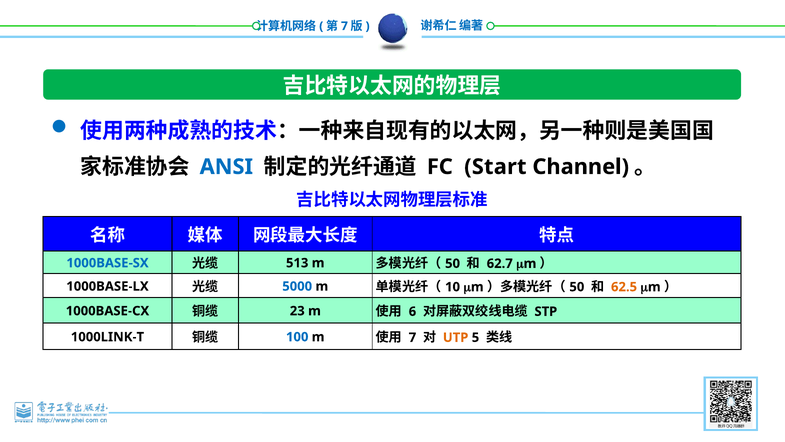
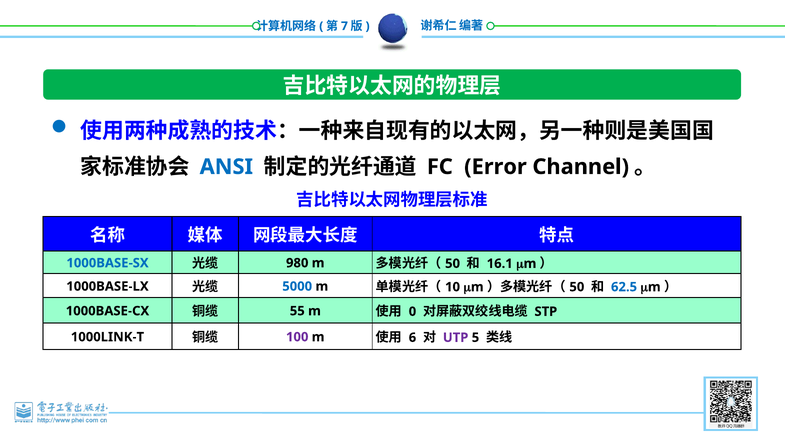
Start: Start -> Error
513: 513 -> 980
62.7: 62.7 -> 16.1
62.5 colour: orange -> blue
23: 23 -> 55
6: 6 -> 0
100 colour: blue -> purple
7 at (412, 337): 7 -> 6
UTP colour: orange -> purple
